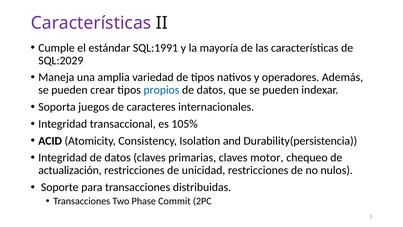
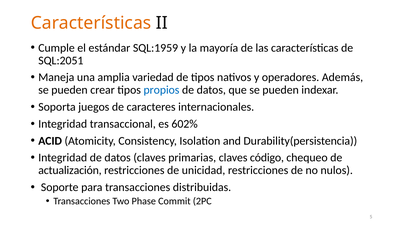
Características at (91, 23) colour: purple -> orange
SQL:1991: SQL:1991 -> SQL:1959
SQL:2029: SQL:2029 -> SQL:2051
105%: 105% -> 602%
motor: motor -> código
